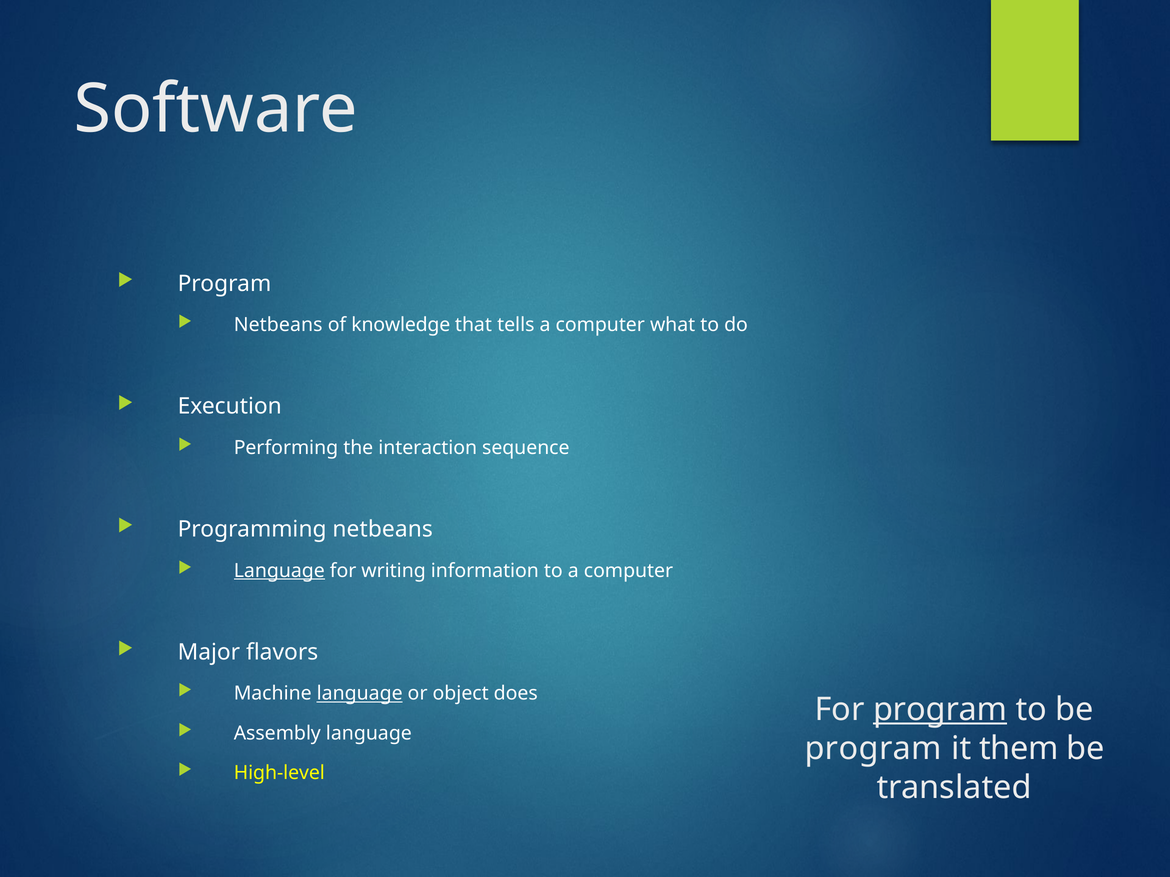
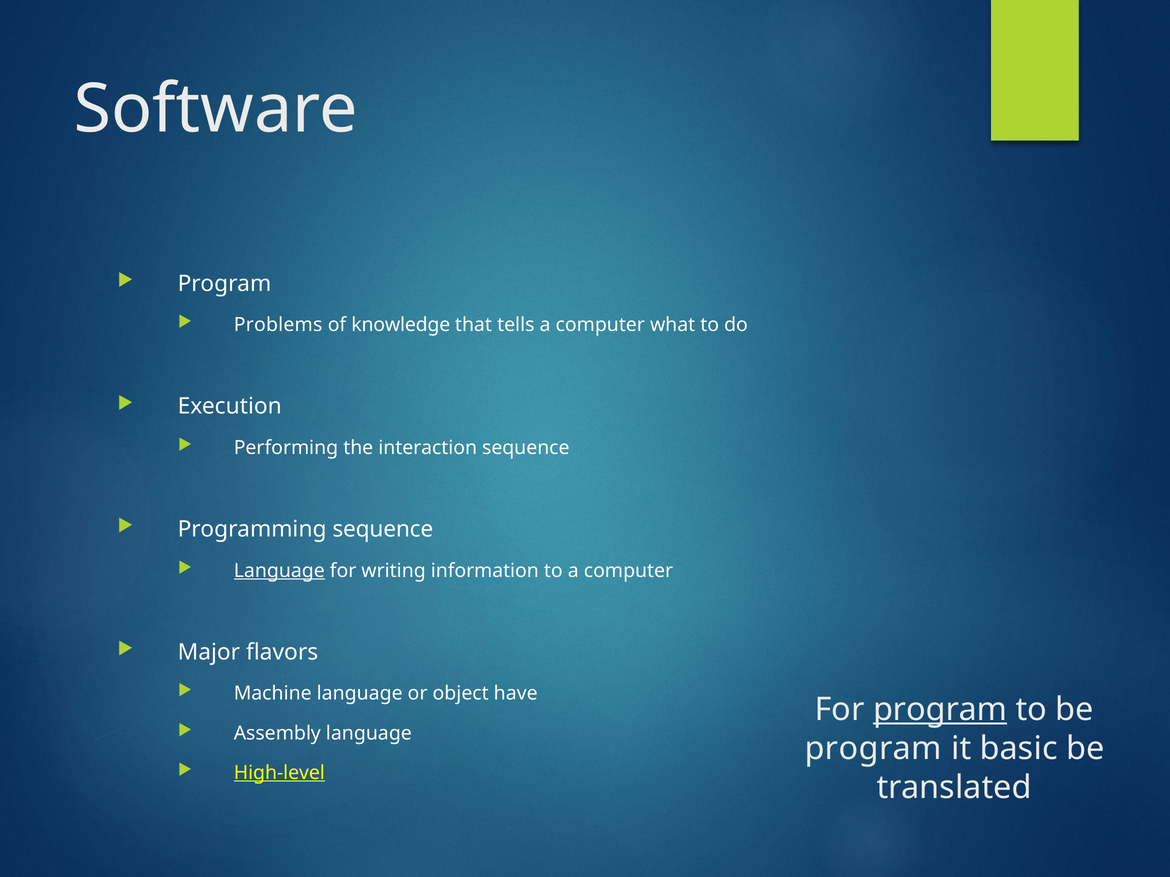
Netbeans at (278, 325): Netbeans -> Problems
Programming netbeans: netbeans -> sequence
language at (360, 694) underline: present -> none
does: does -> have
them: them -> basic
High-level underline: none -> present
